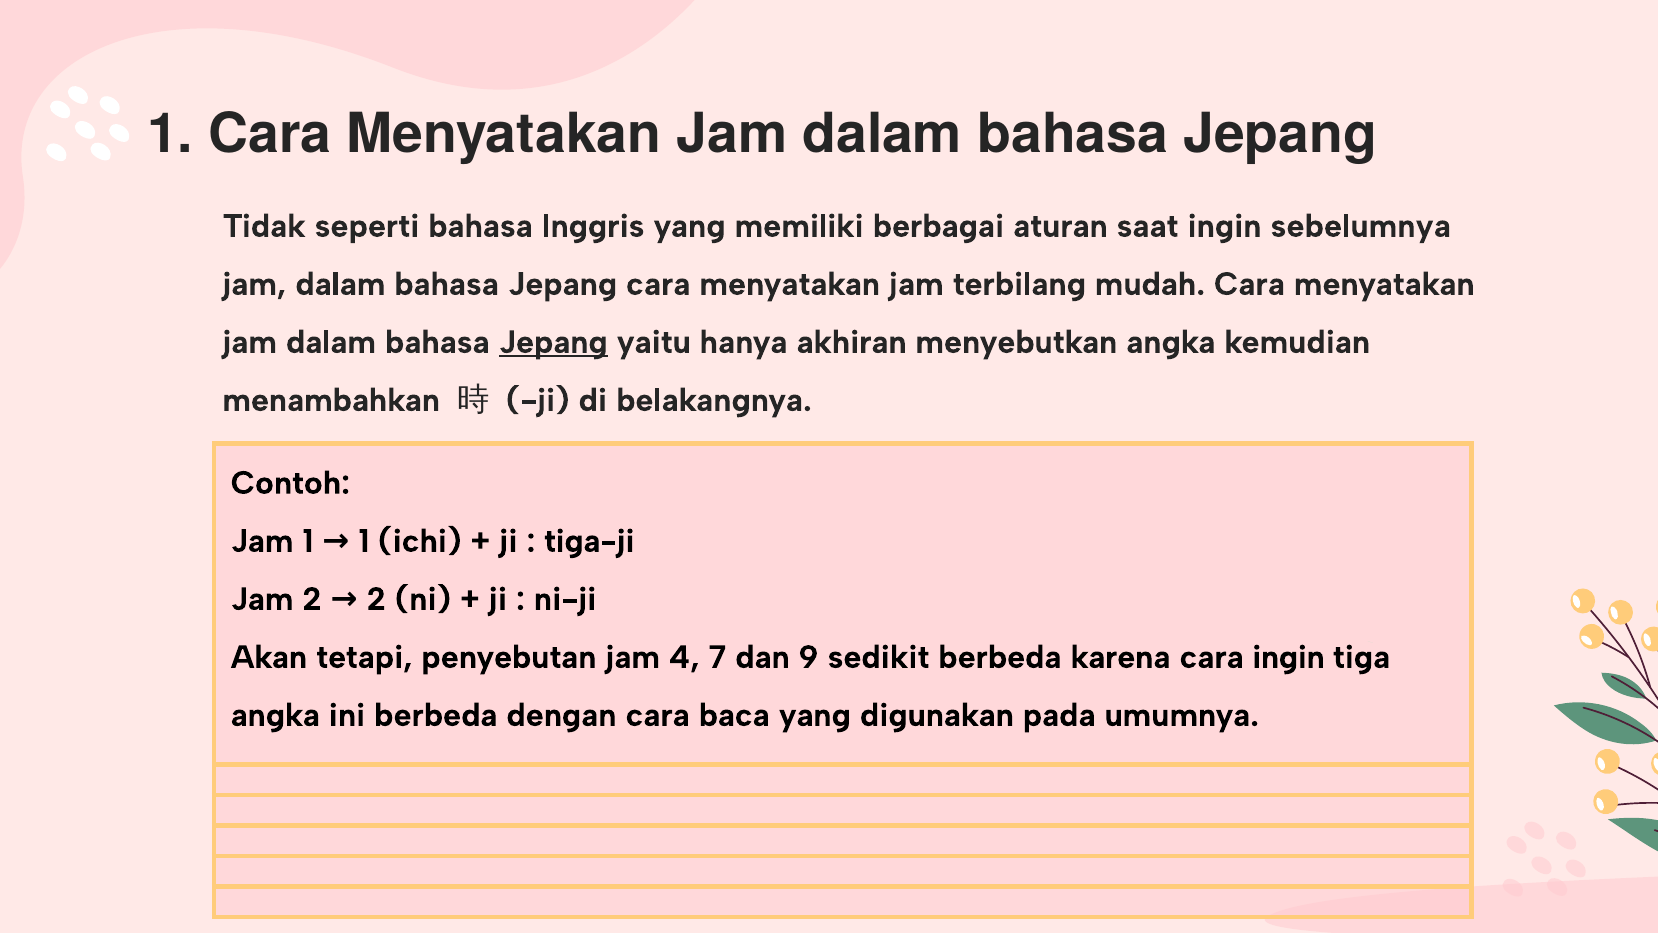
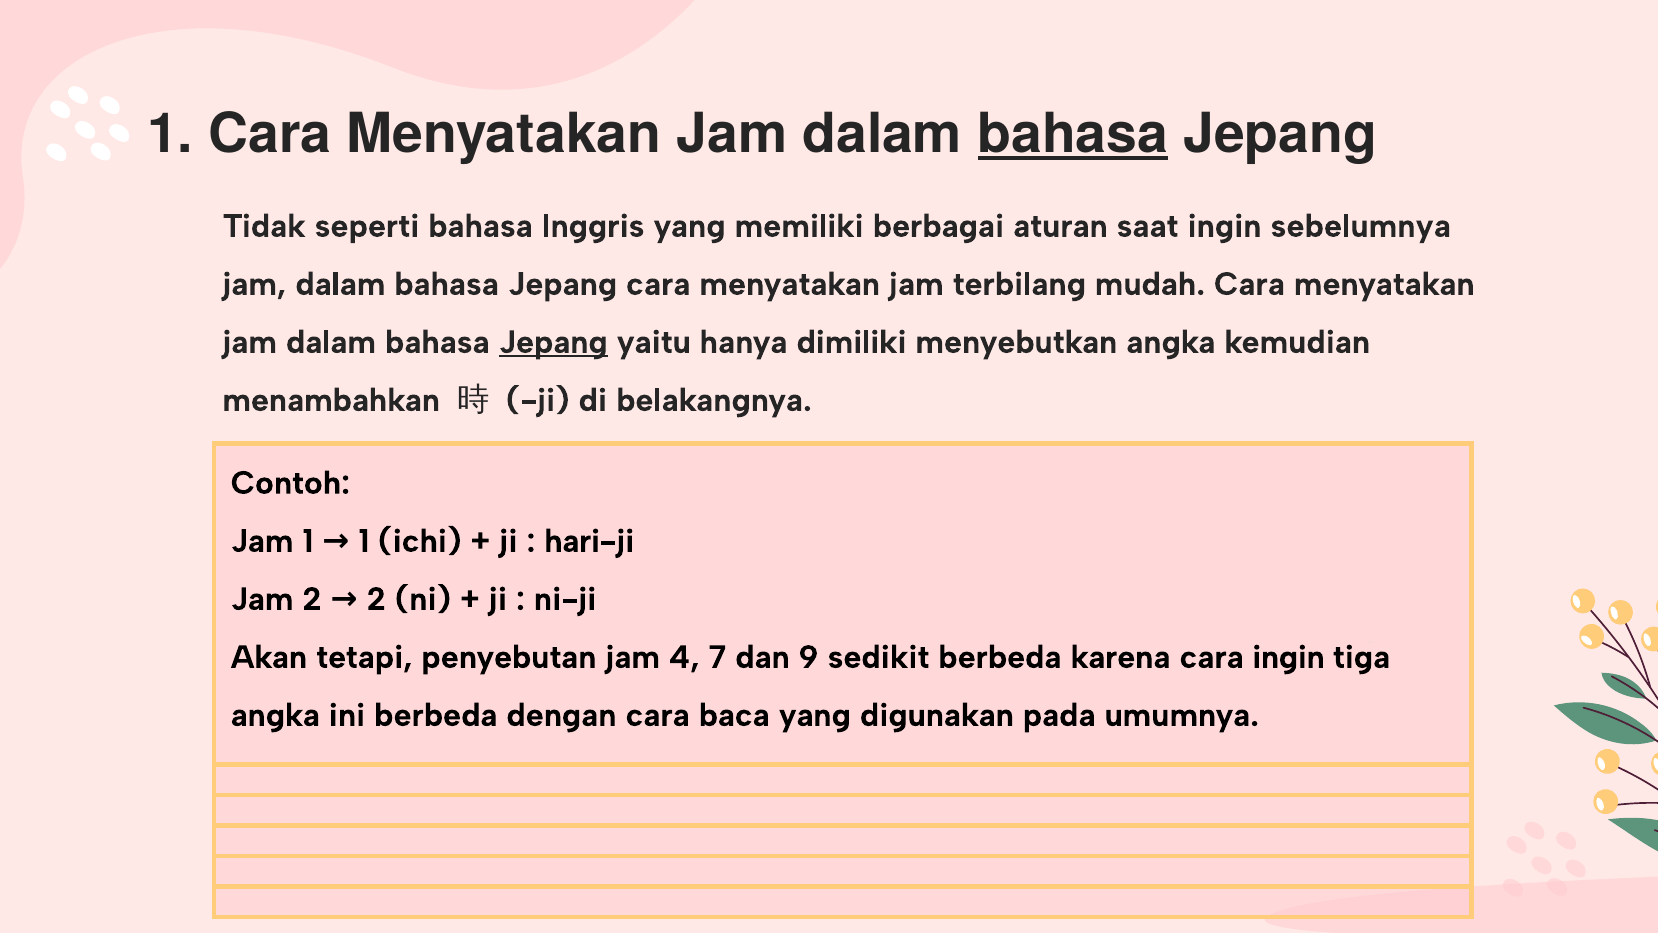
bahasa at (1073, 134) underline: none -> present
akhiran: akhiran -> dimiliki
tiga-ji: tiga-ji -> hari-ji
